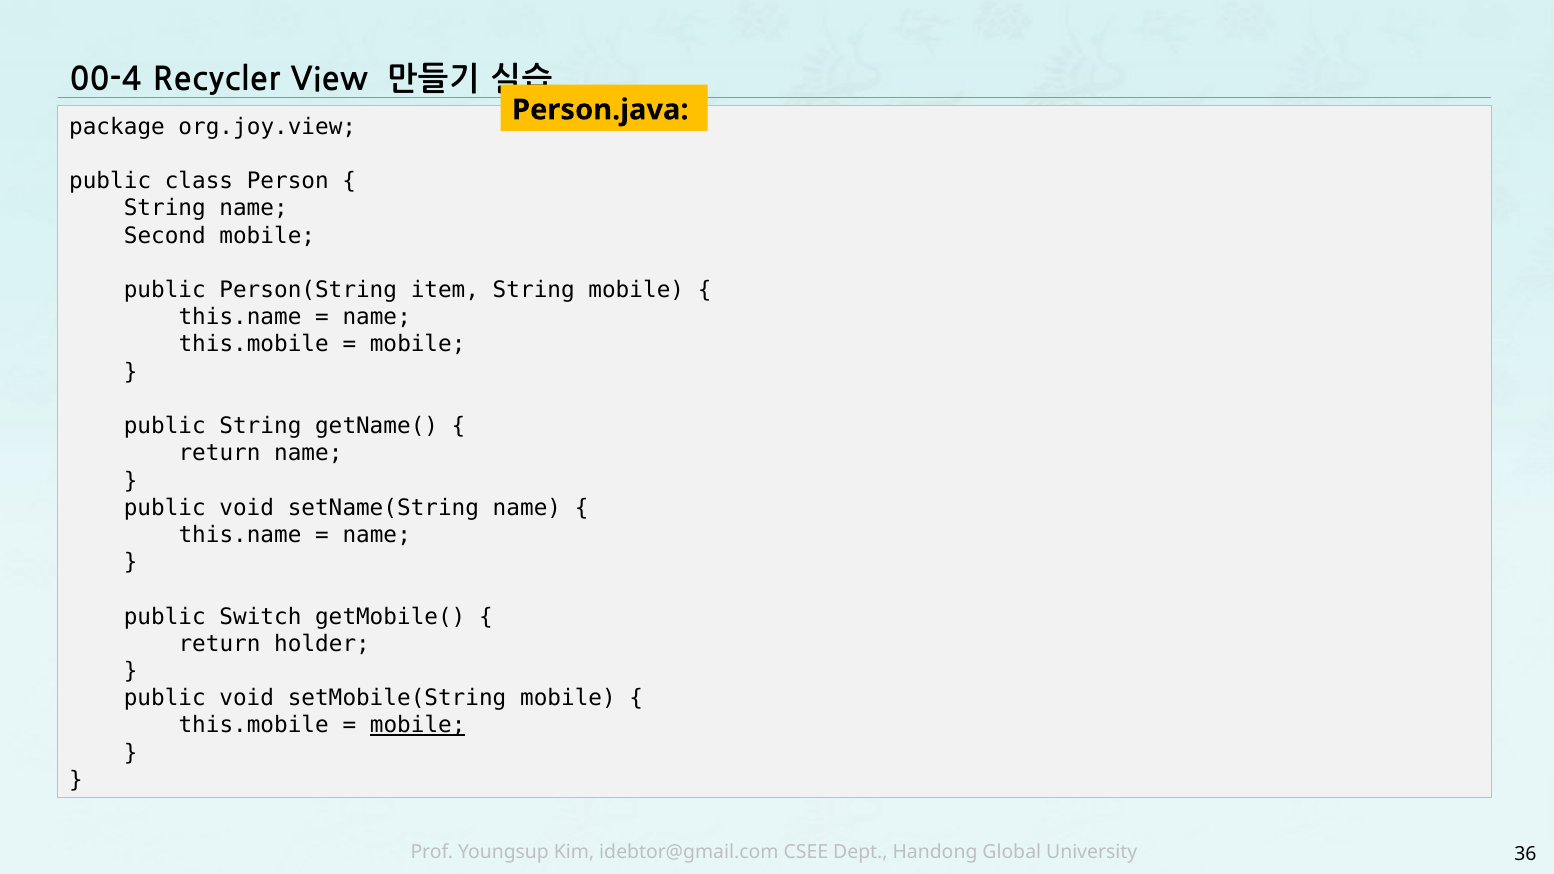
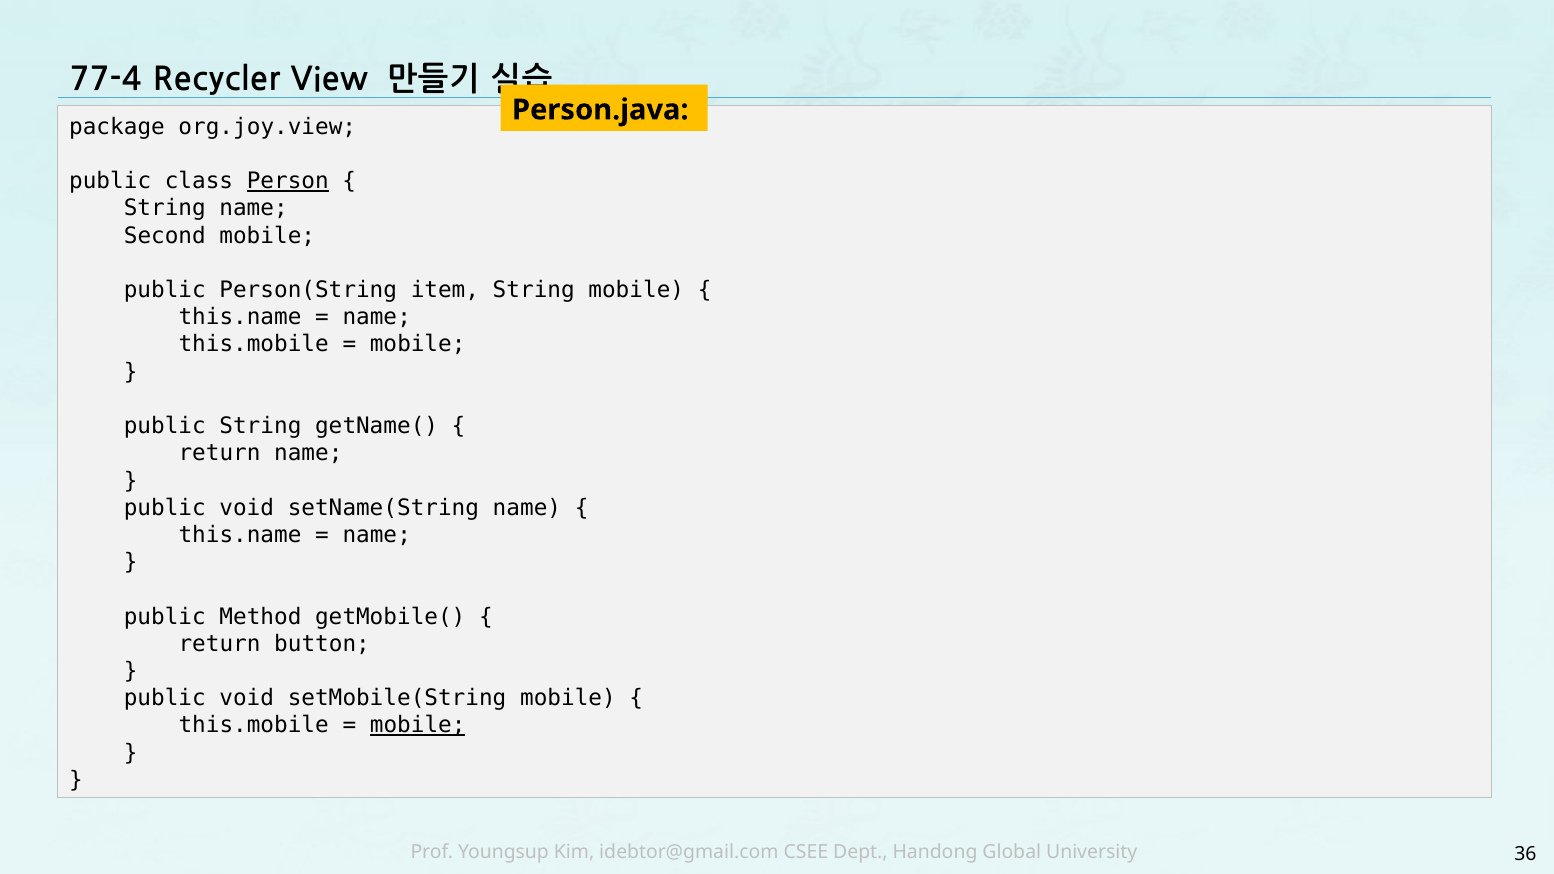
00-4: 00-4 -> 77-4
Person underline: none -> present
Switch: Switch -> Method
holder: holder -> button
